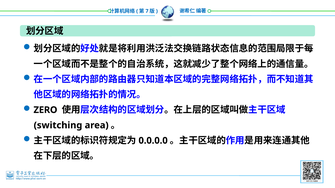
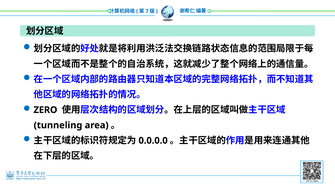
switching: switching -> tunneling
